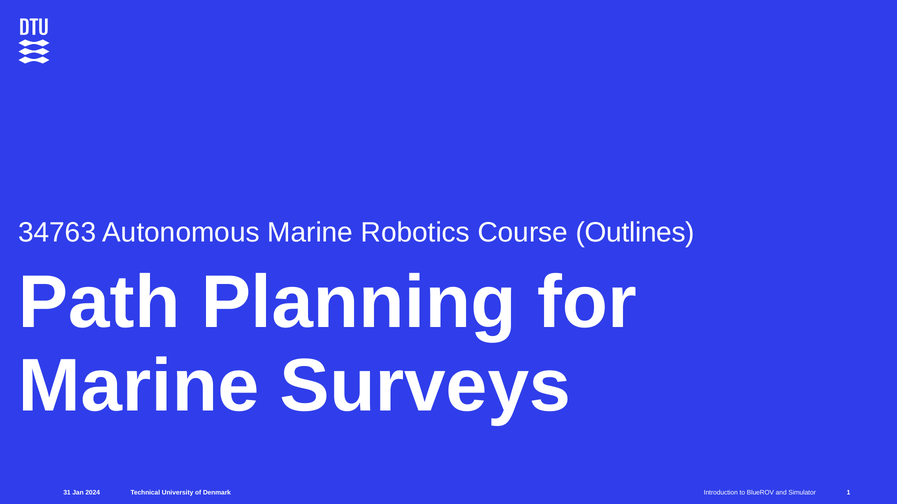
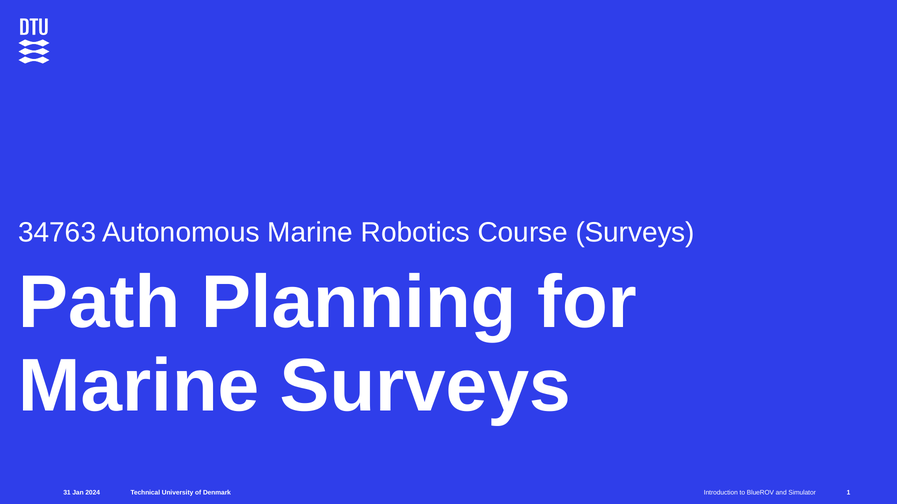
Course Outlines: Outlines -> Surveys
